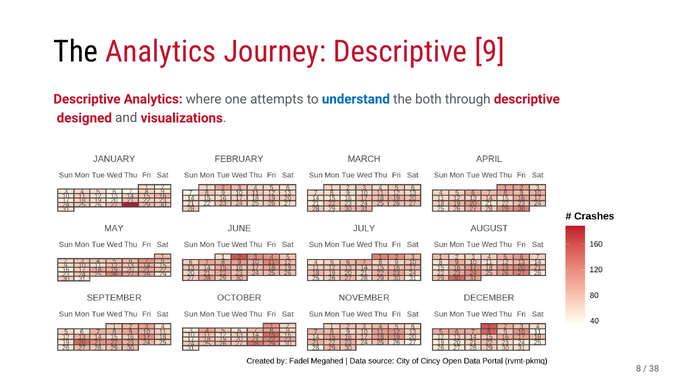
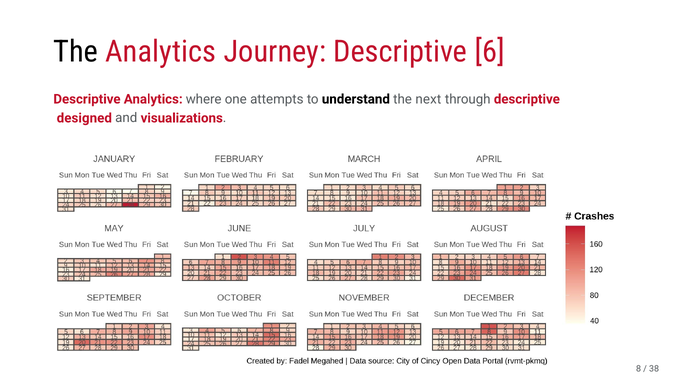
9: 9 -> 6
understand colour: blue -> black
both: both -> next
